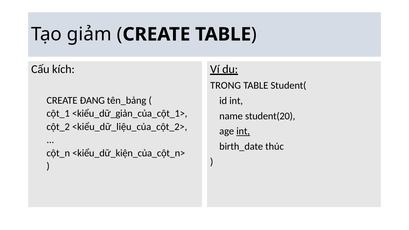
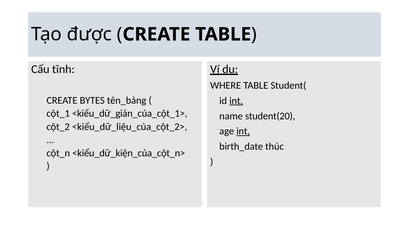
giảm: giảm -> được
kích: kích -> tĩnh
TRONG: TRONG -> WHERE
ĐANG: ĐANG -> BYTES
int at (236, 101) underline: none -> present
